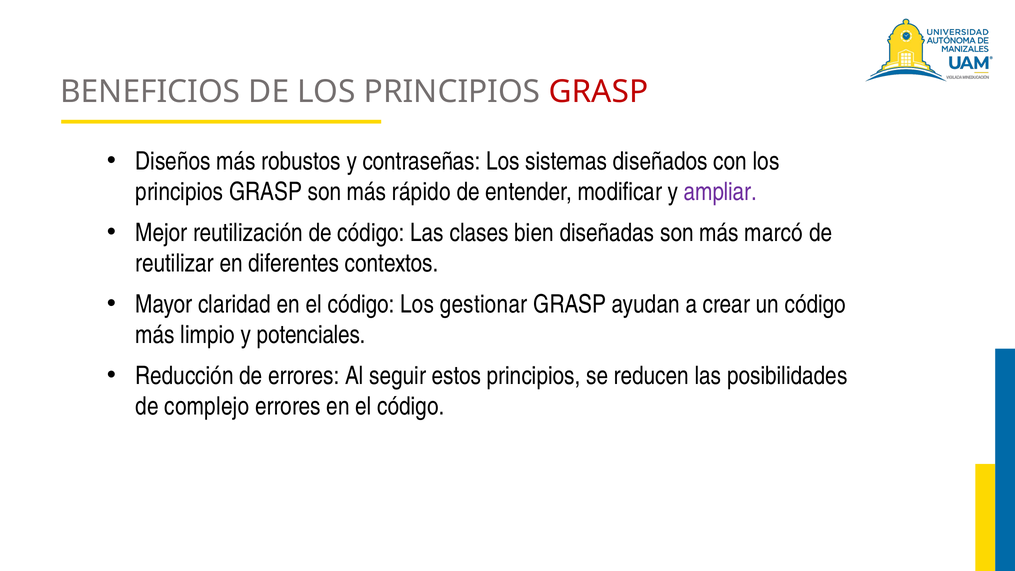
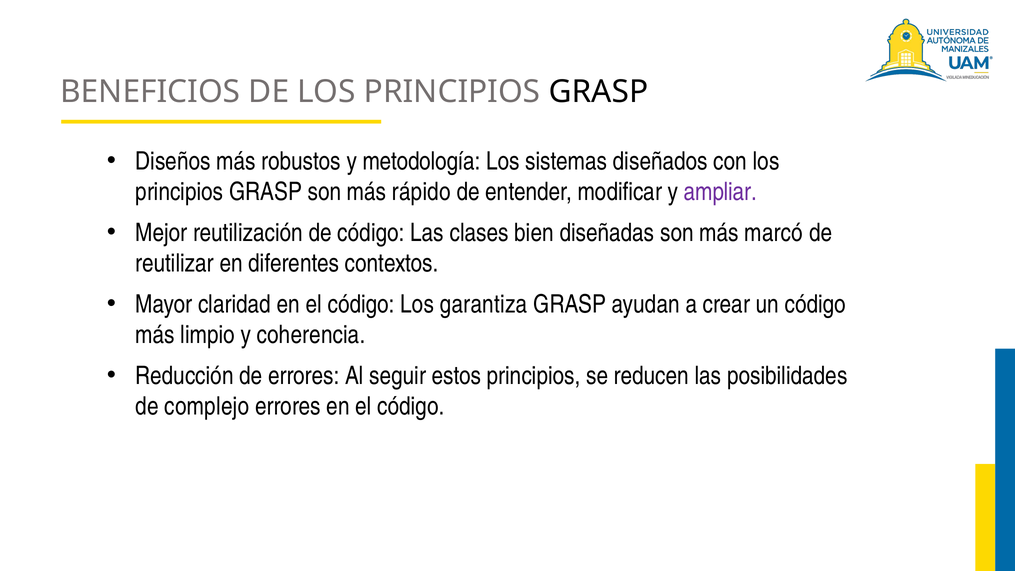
GRASP at (598, 92) colour: red -> black
contraseñas: contraseñas -> metodología
gestionar: gestionar -> garantiza
potenciales: potenciales -> coherencia
